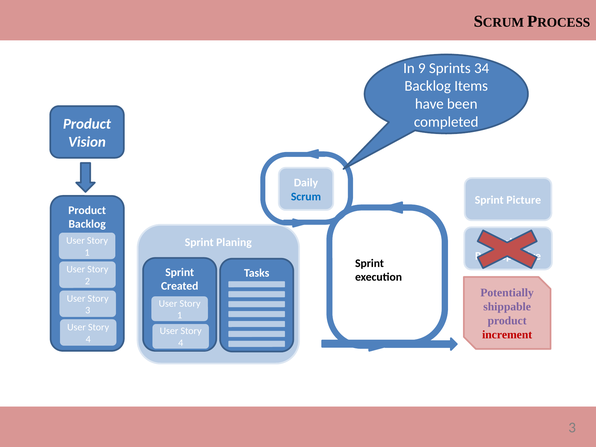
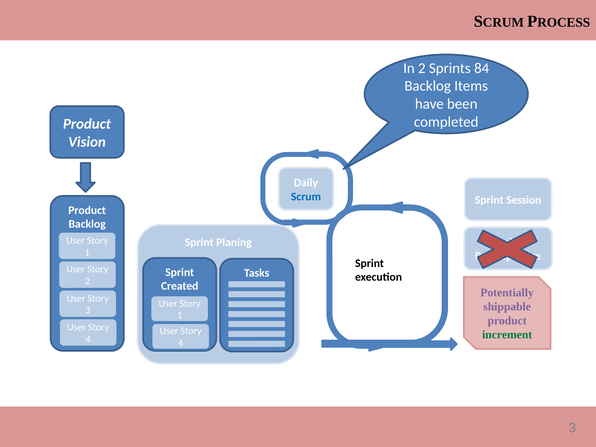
In 9: 9 -> 2
34: 34 -> 84
Picture: Picture -> Session
increment colour: red -> green
